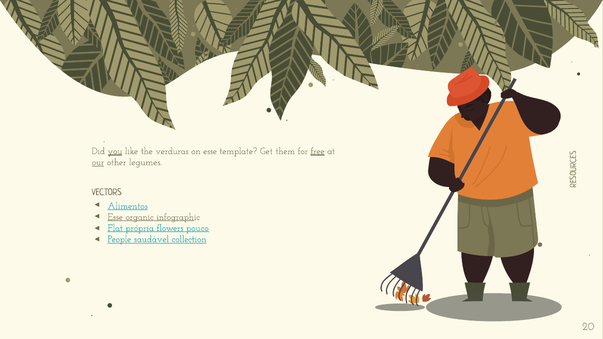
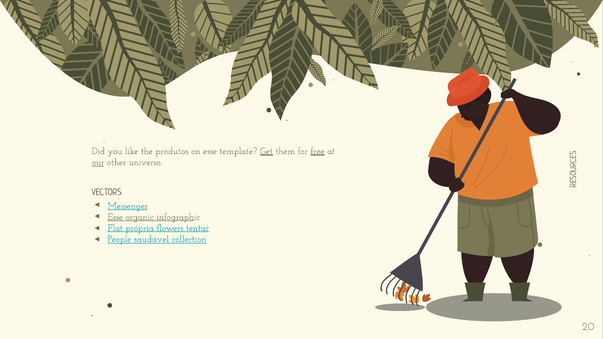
you underline: present -> none
verduras: verduras -> produtos
Get underline: none -> present
legumes: legumes -> universo
Alimentos: Alimentos -> Messenger
pouco: pouco -> tentar
